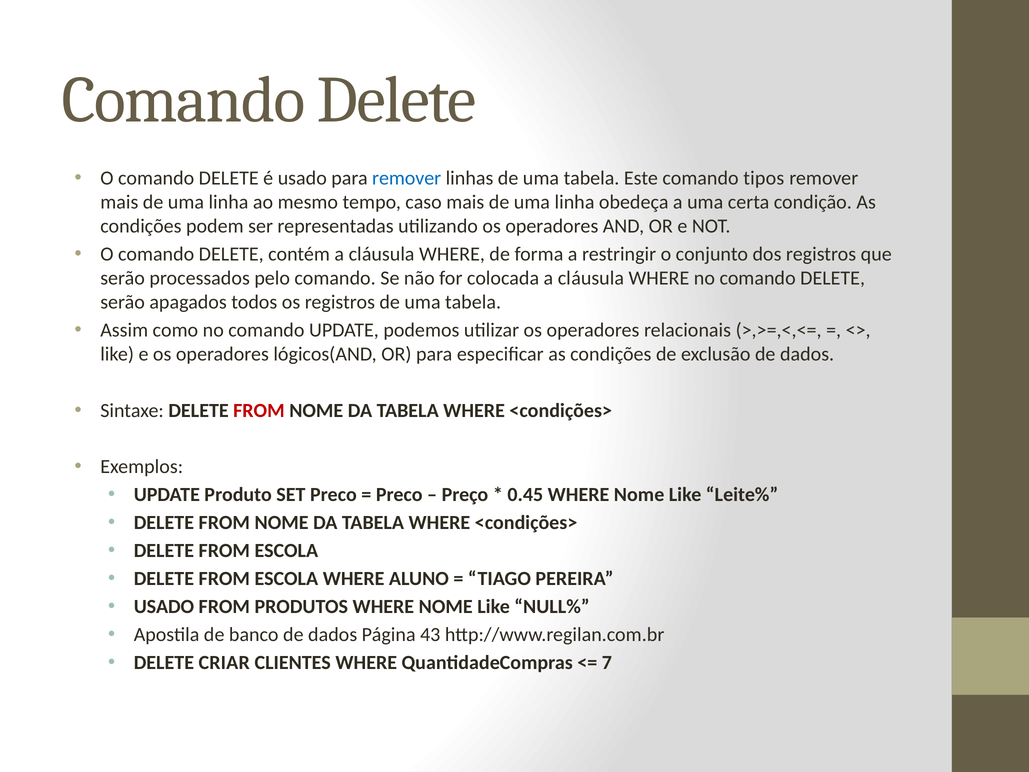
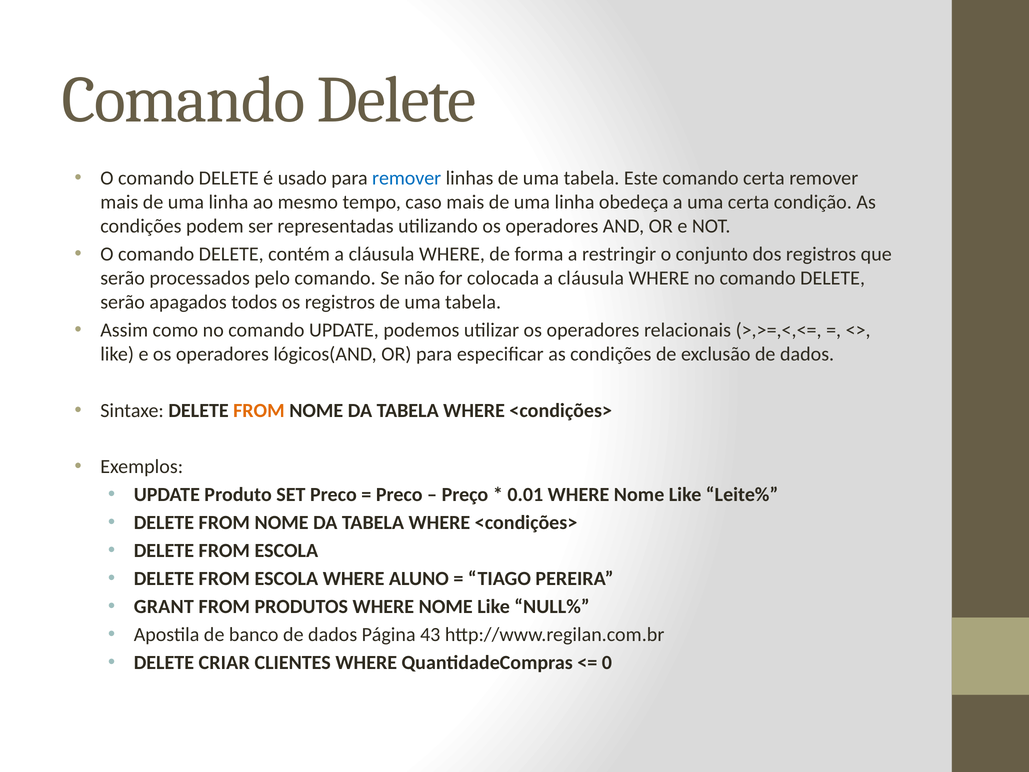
comando tipos: tipos -> certa
FROM at (259, 410) colour: red -> orange
0.45: 0.45 -> 0.01
USADO at (164, 607): USADO -> GRANT
7: 7 -> 0
